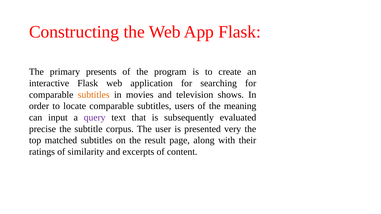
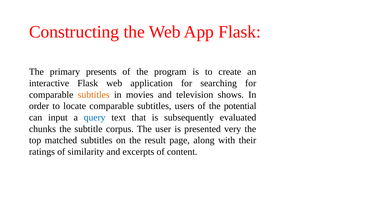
meaning: meaning -> potential
query colour: purple -> blue
precise: precise -> chunks
